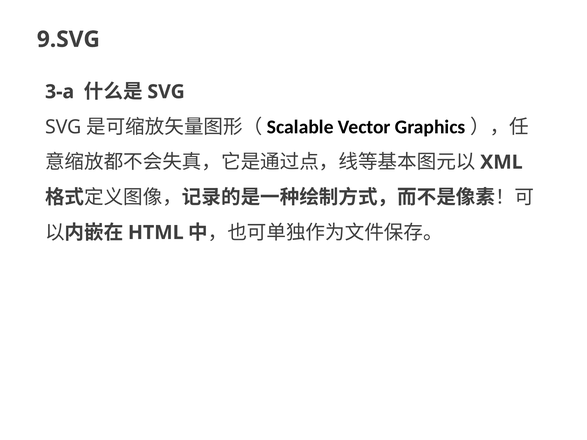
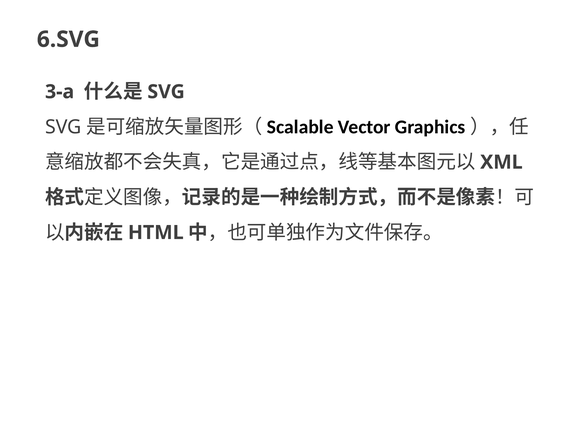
9.SVG: 9.SVG -> 6.SVG
